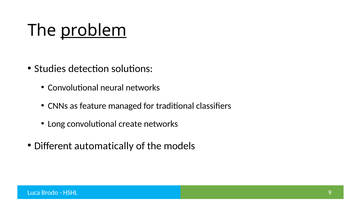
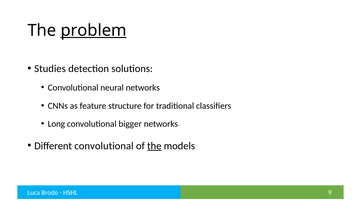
managed: managed -> structure
create: create -> bigger
Different automatically: automatically -> convolutional
the at (154, 146) underline: none -> present
